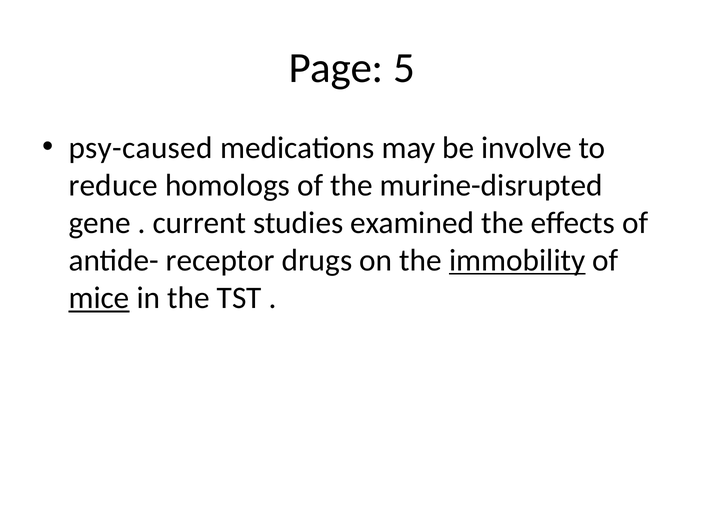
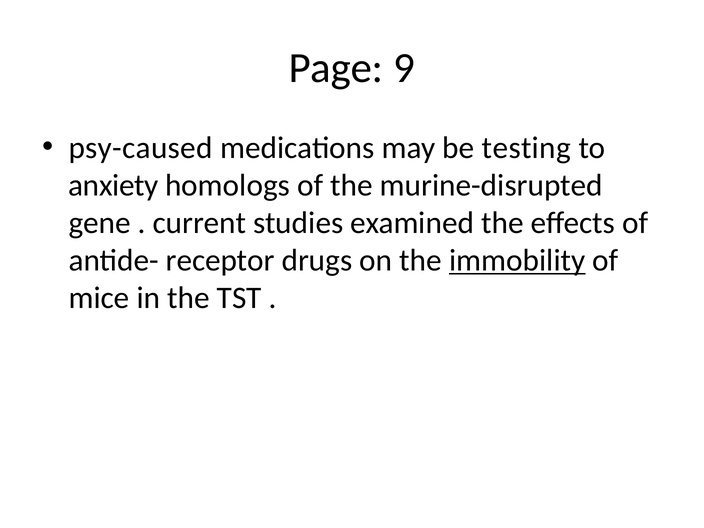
5: 5 -> 9
involve: involve -> testing
reduce: reduce -> anxiety
mice underline: present -> none
